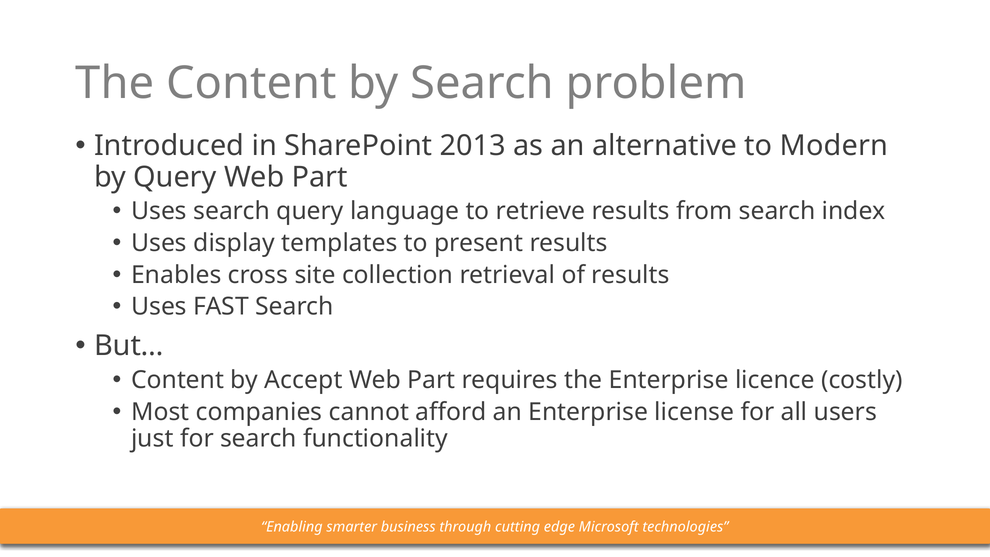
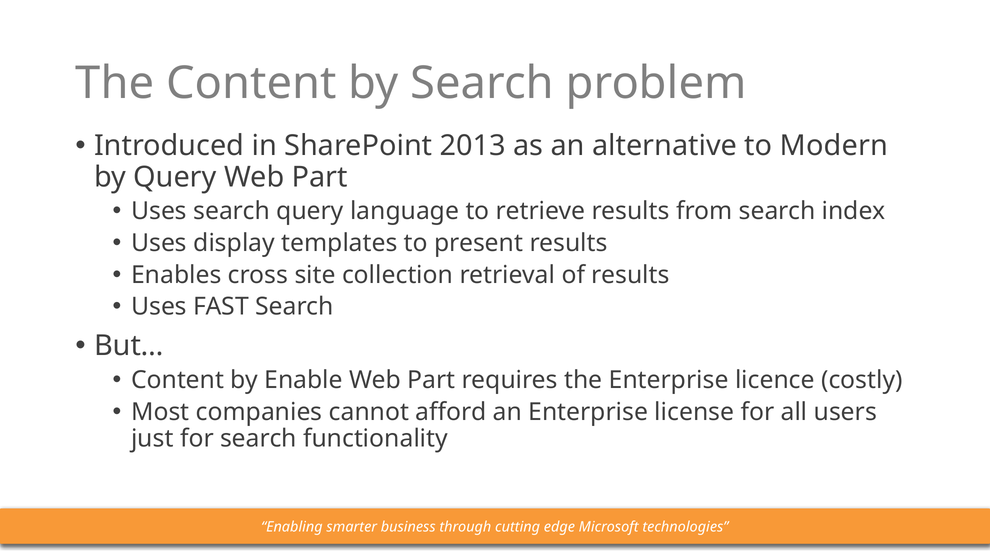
Accept: Accept -> Enable
